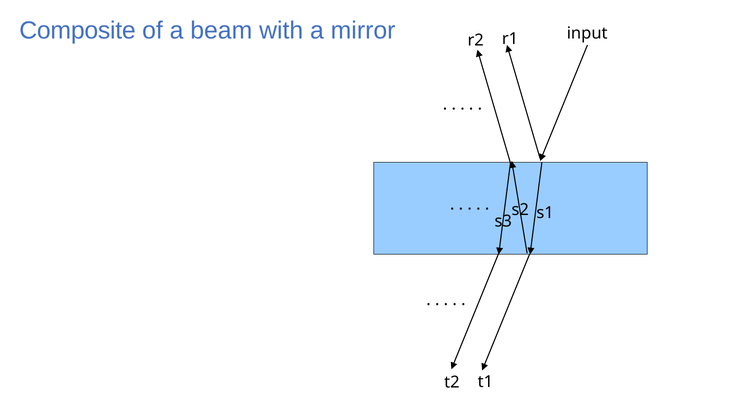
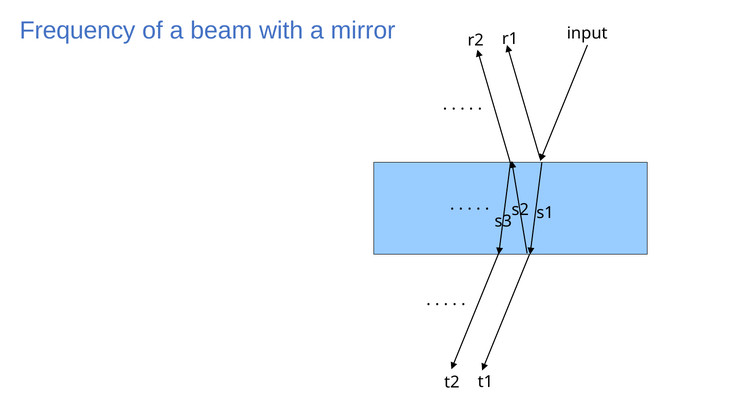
Composite: Composite -> Frequency
